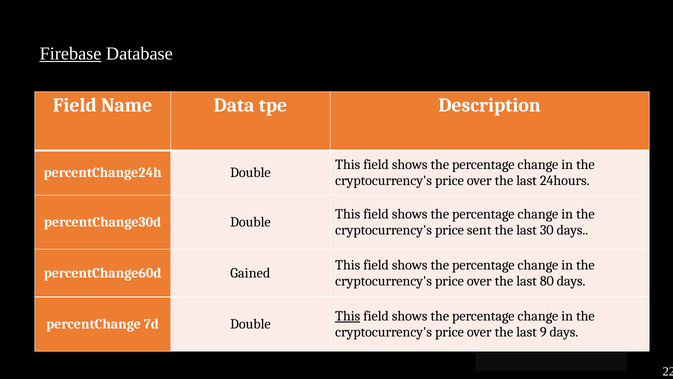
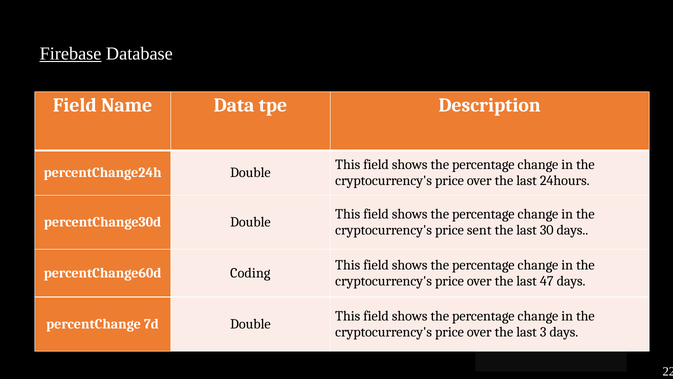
Gained: Gained -> Coding
80: 80 -> 47
This at (348, 316) underline: present -> none
9: 9 -> 3
